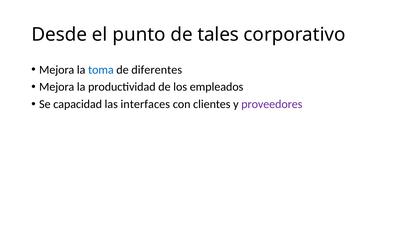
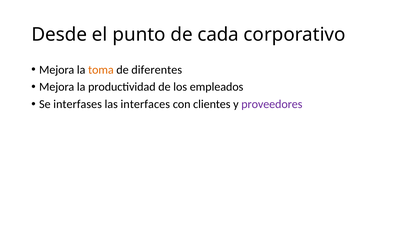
tales: tales -> cada
toma colour: blue -> orange
capacidad: capacidad -> interfases
